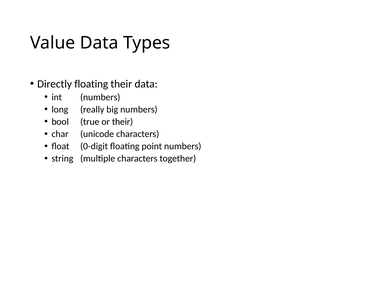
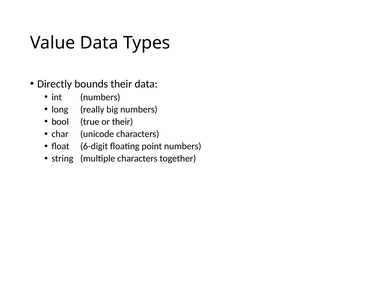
Directly floating: floating -> bounds
0-digit: 0-digit -> 6-digit
